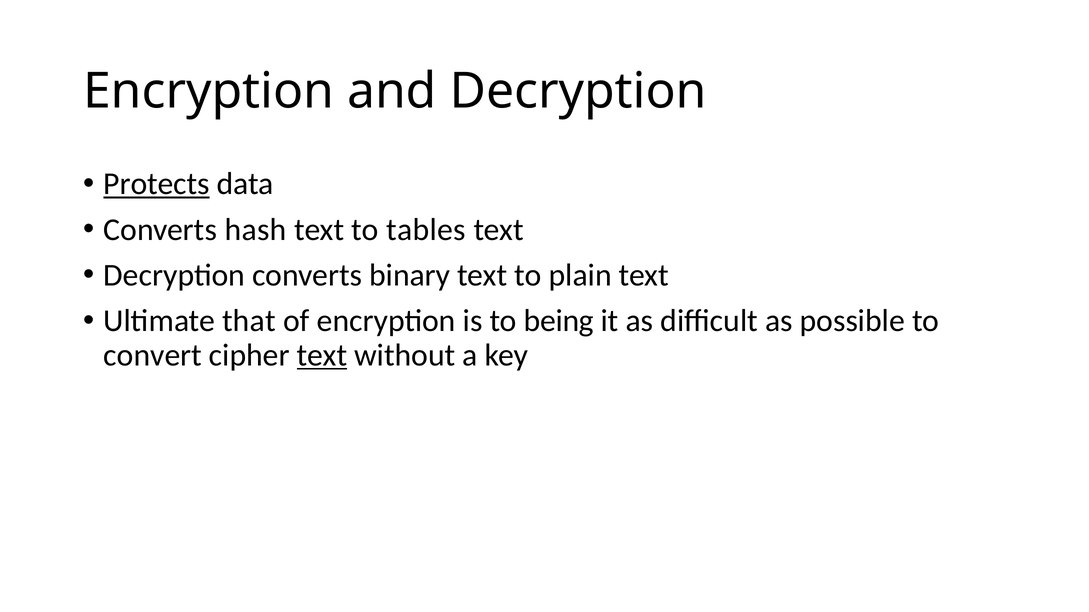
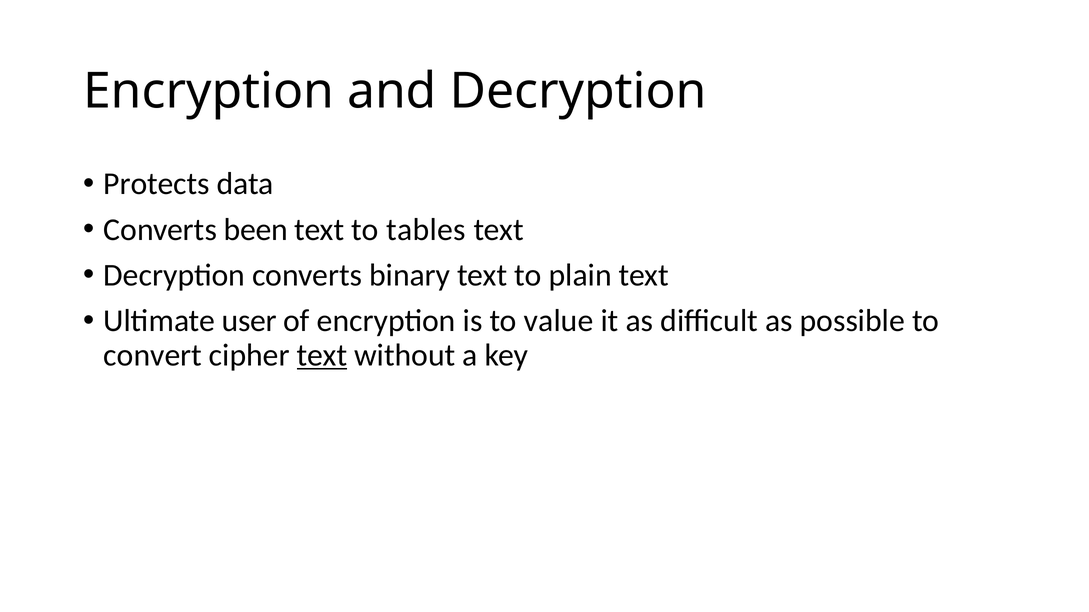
Protects underline: present -> none
hash: hash -> been
that: that -> user
being: being -> value
